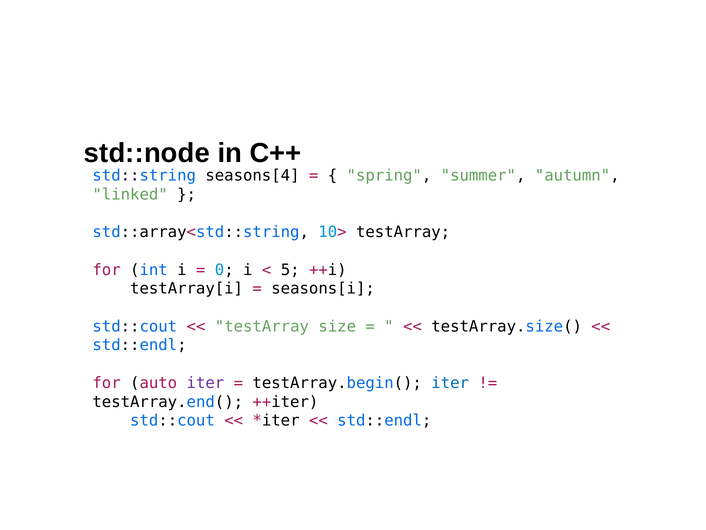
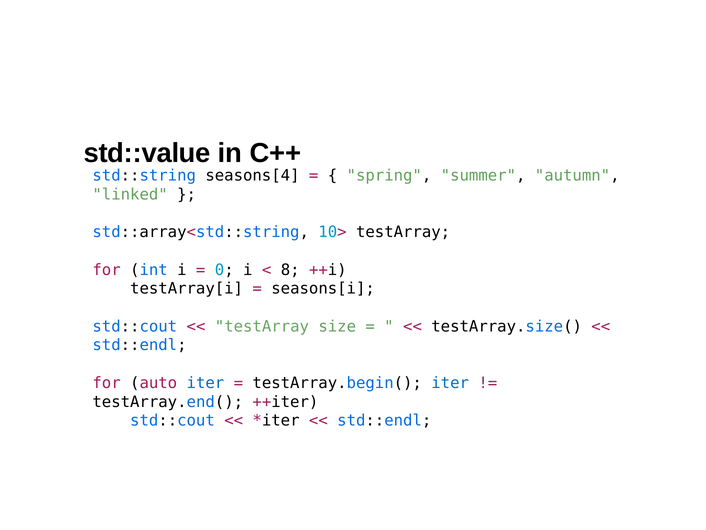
std::node: std::node -> std::value
5: 5 -> 8
iter at (205, 383) colour: purple -> blue
